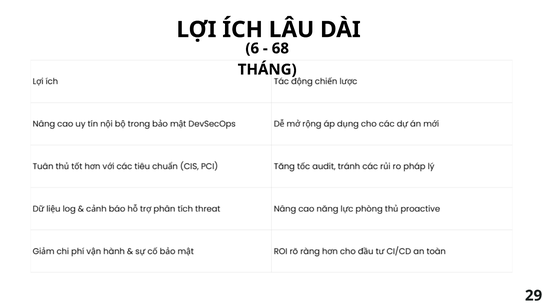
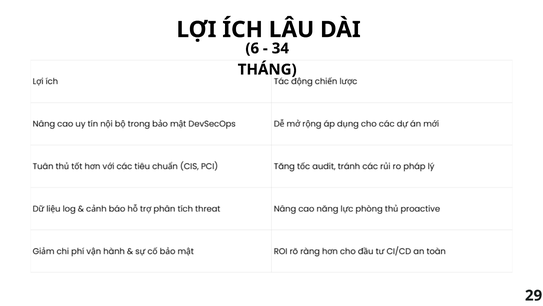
68: 68 -> 34
